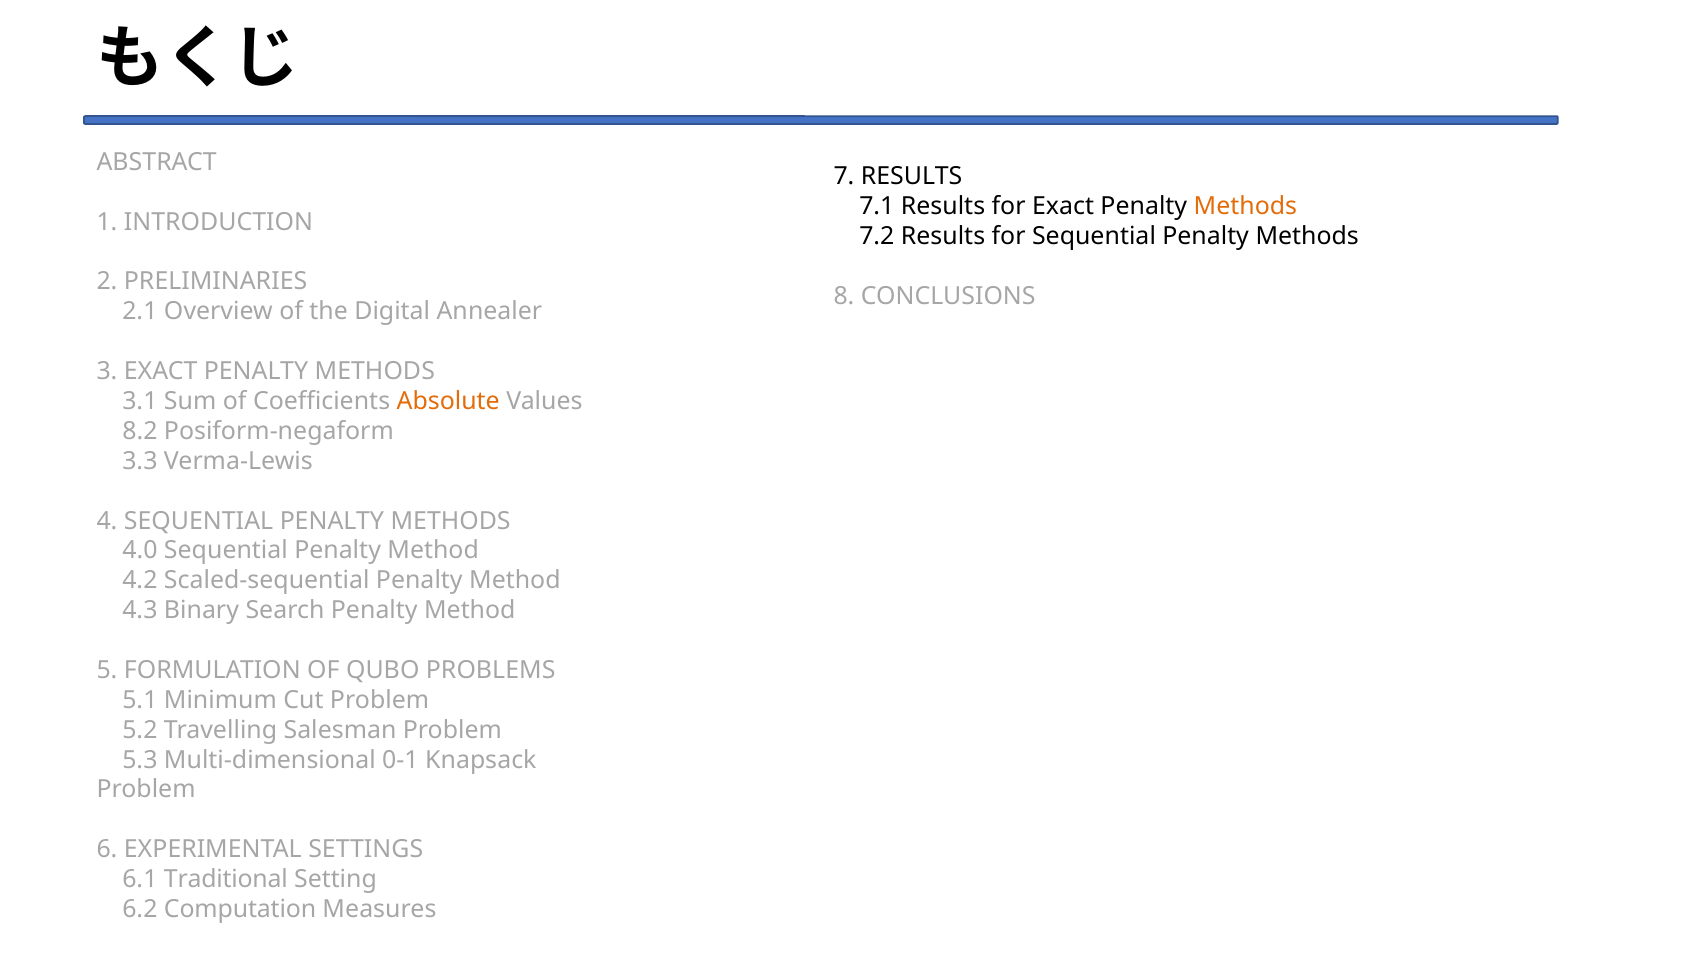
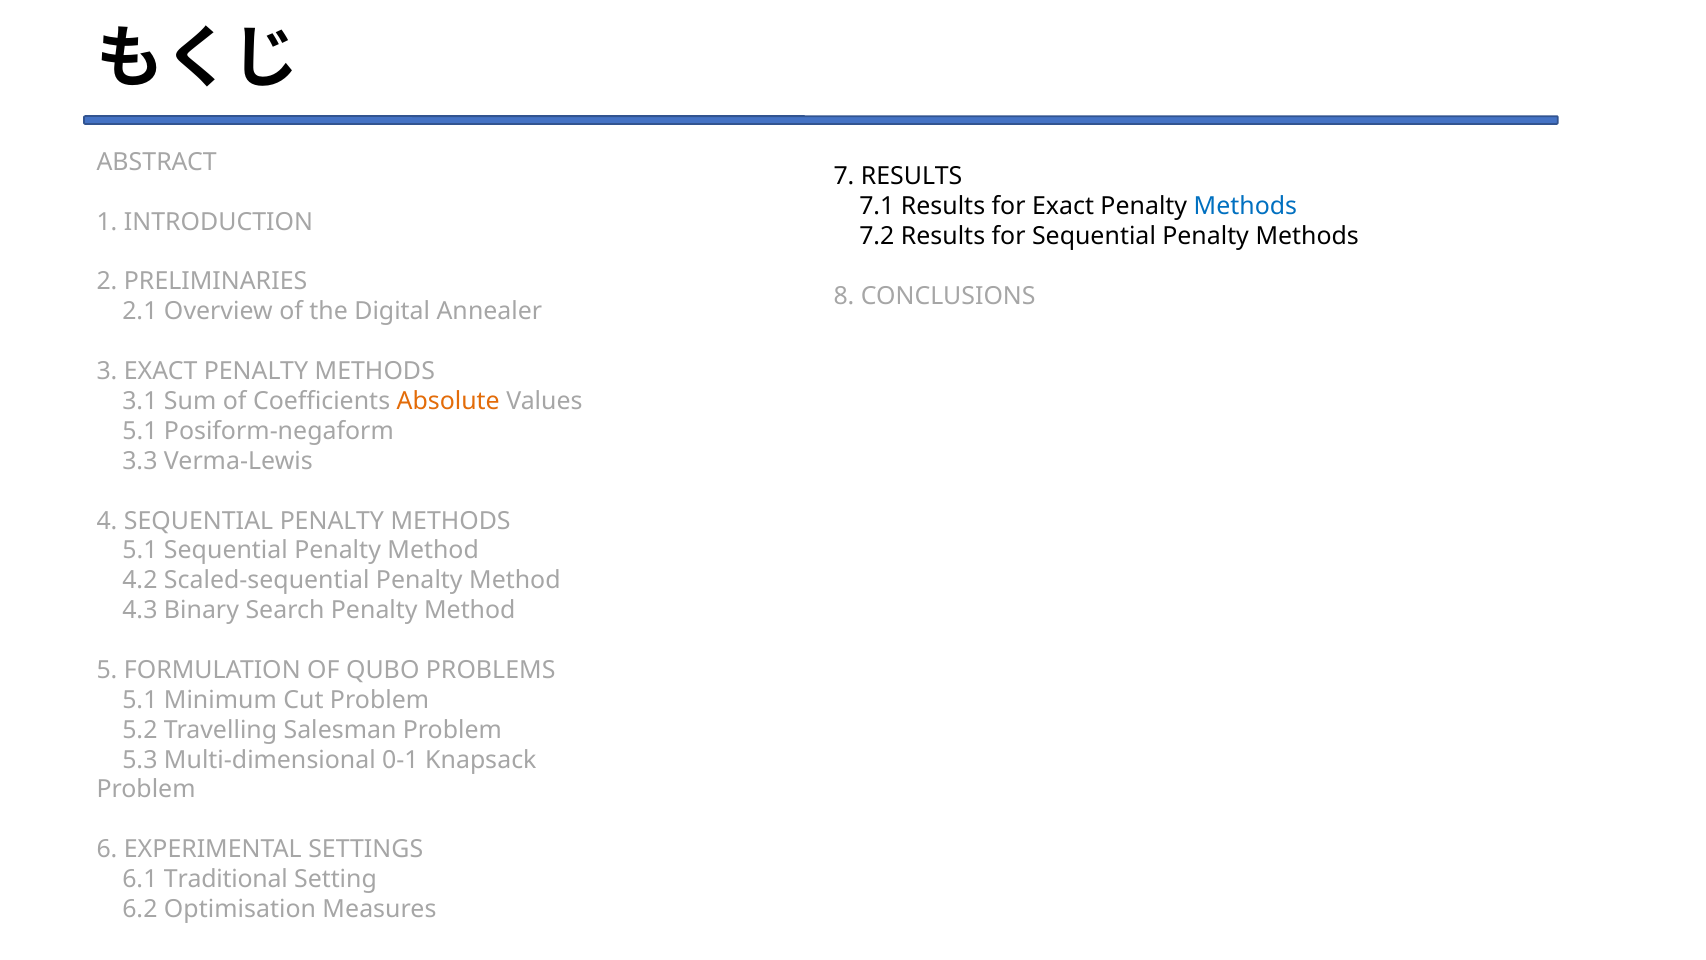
Methods at (1245, 206) colour: orange -> blue
8.2 at (140, 431): 8.2 -> 5.1
4.0 at (140, 550): 4.0 -> 5.1
Computation: Computation -> Optimisation
